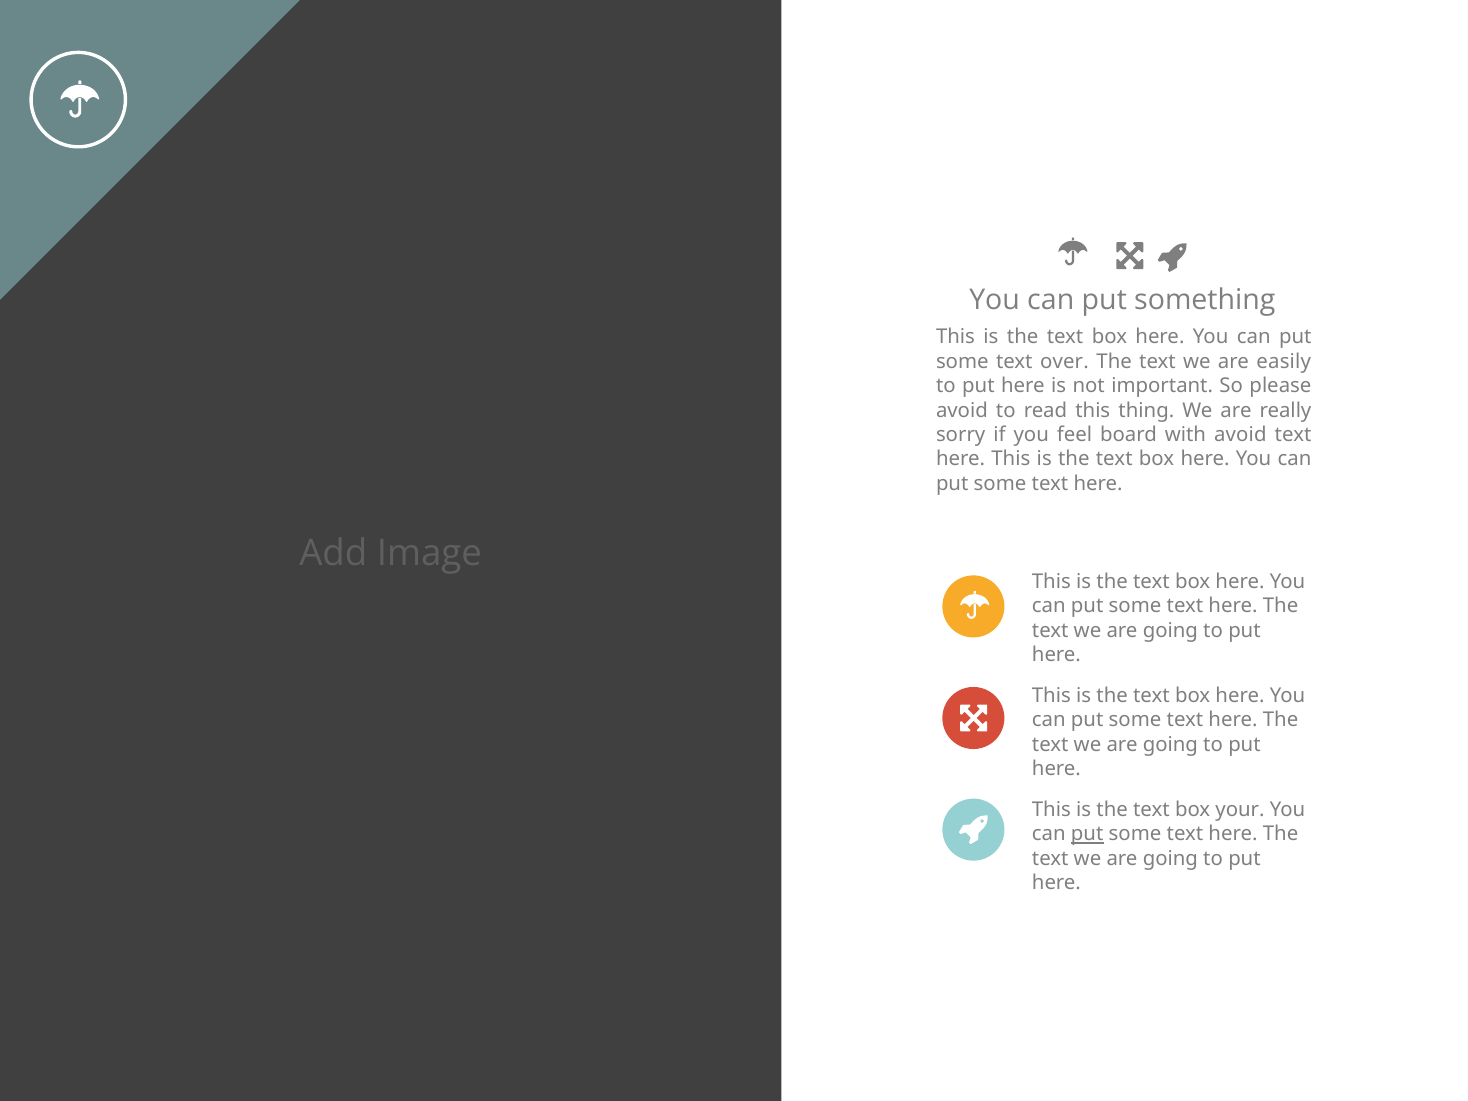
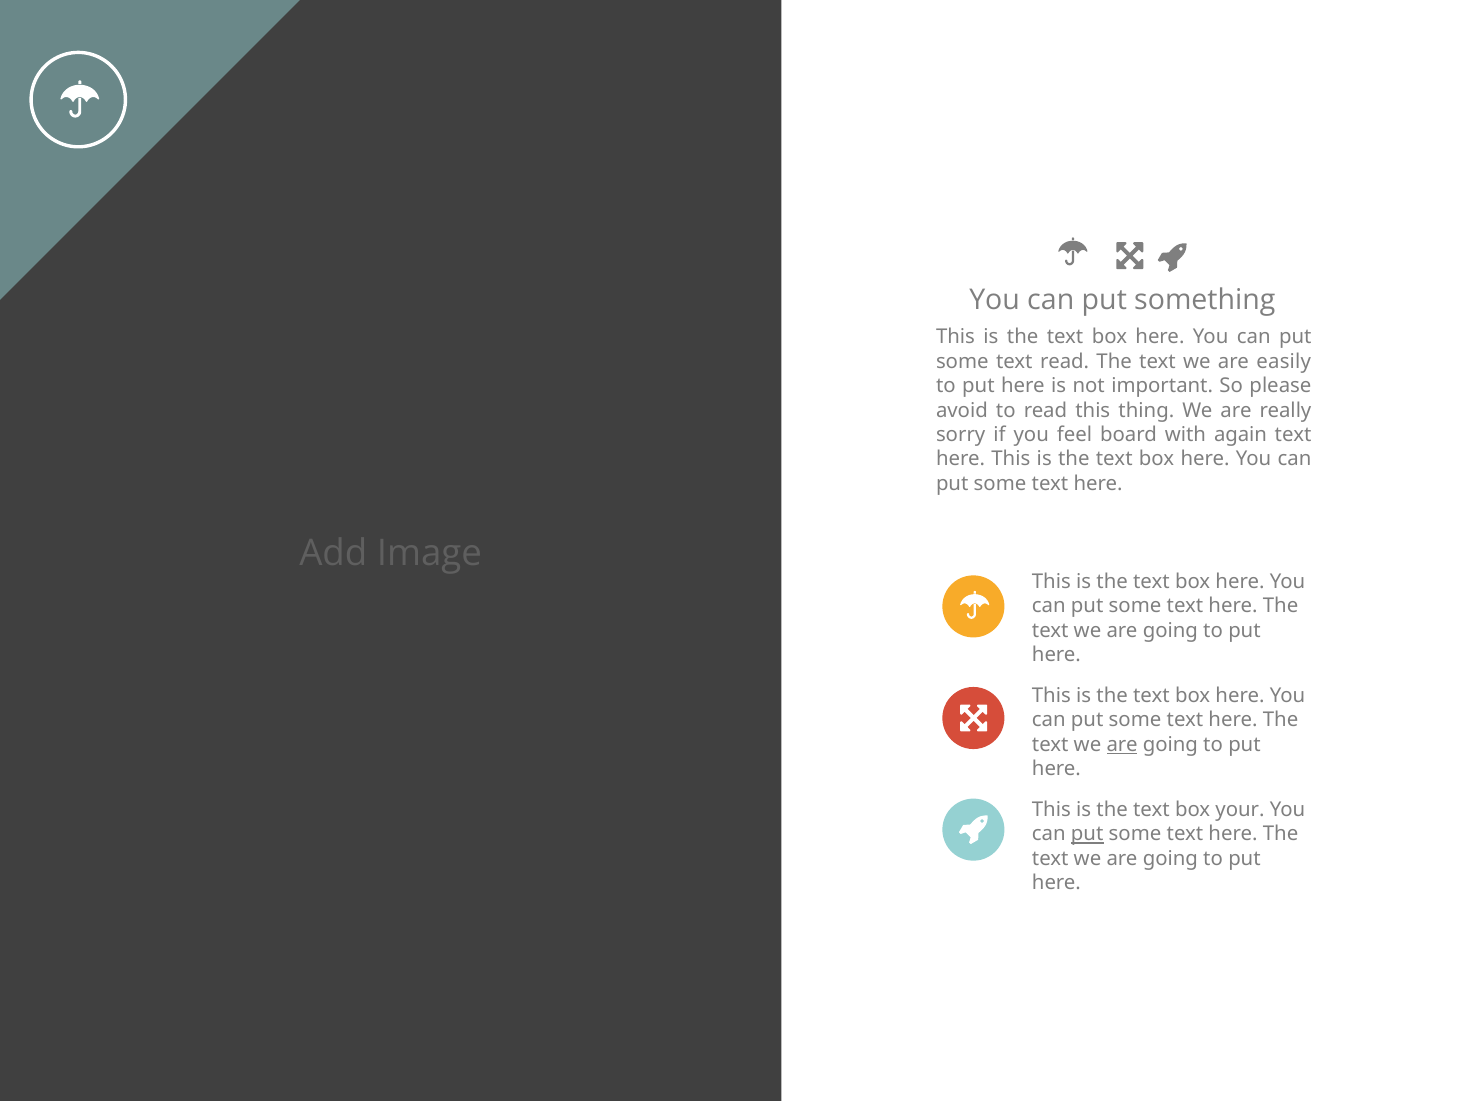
text over: over -> read
with avoid: avoid -> again
are at (1122, 745) underline: none -> present
